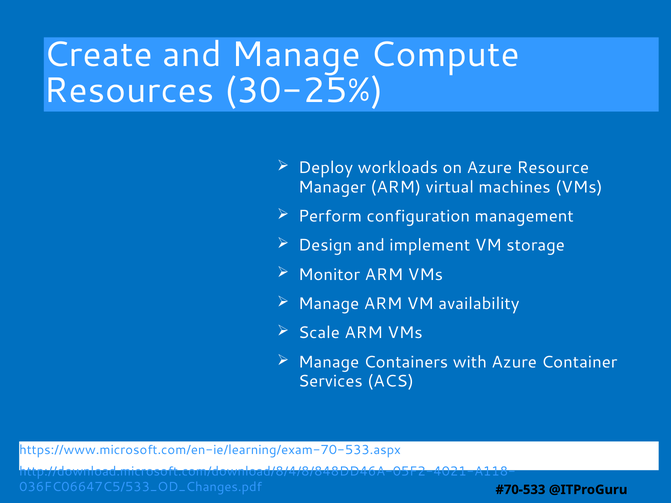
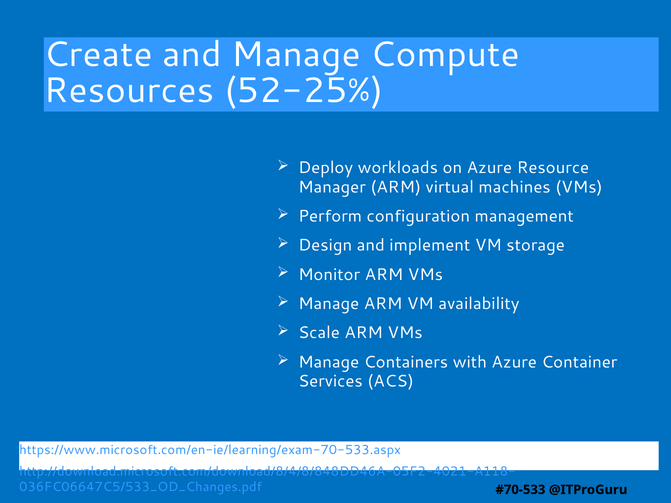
30-25%: 30-25% -> 52-25%
